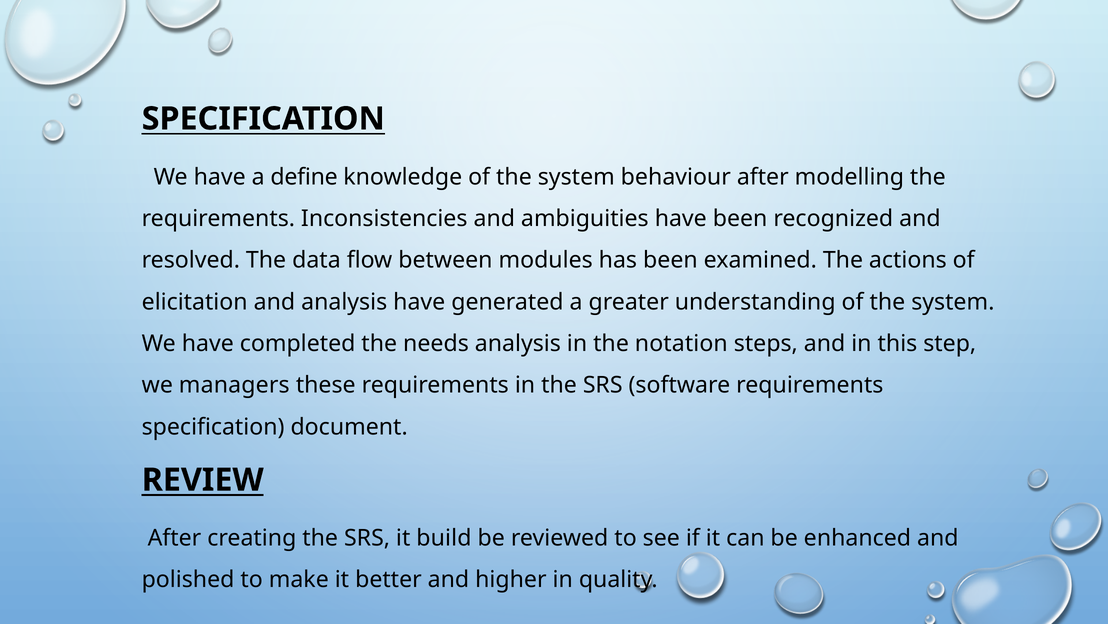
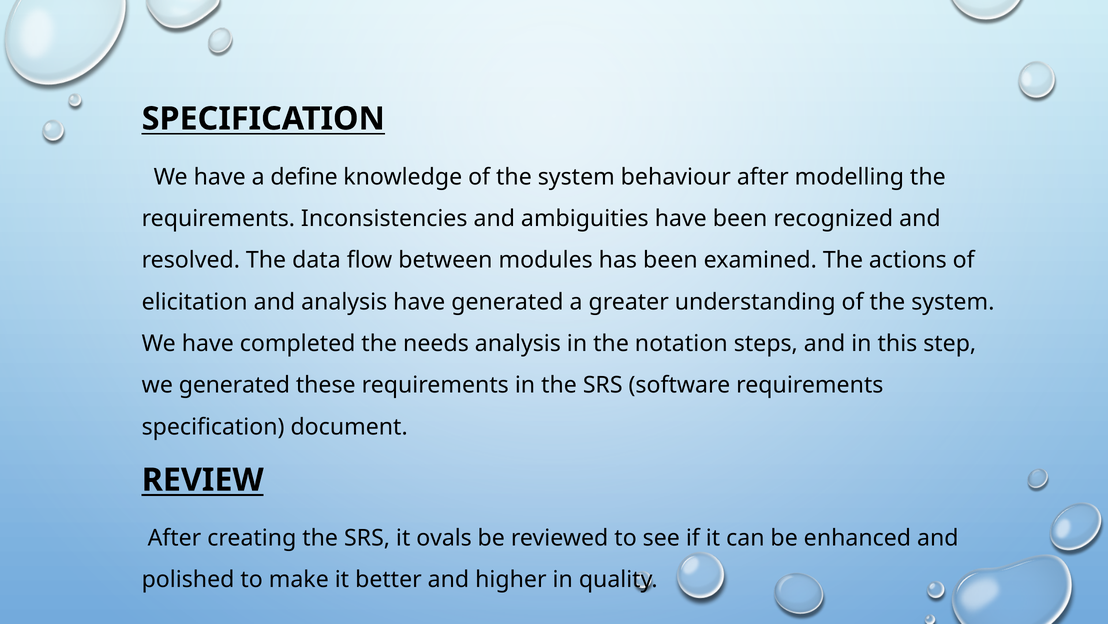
we managers: managers -> generated
build: build -> ovals
